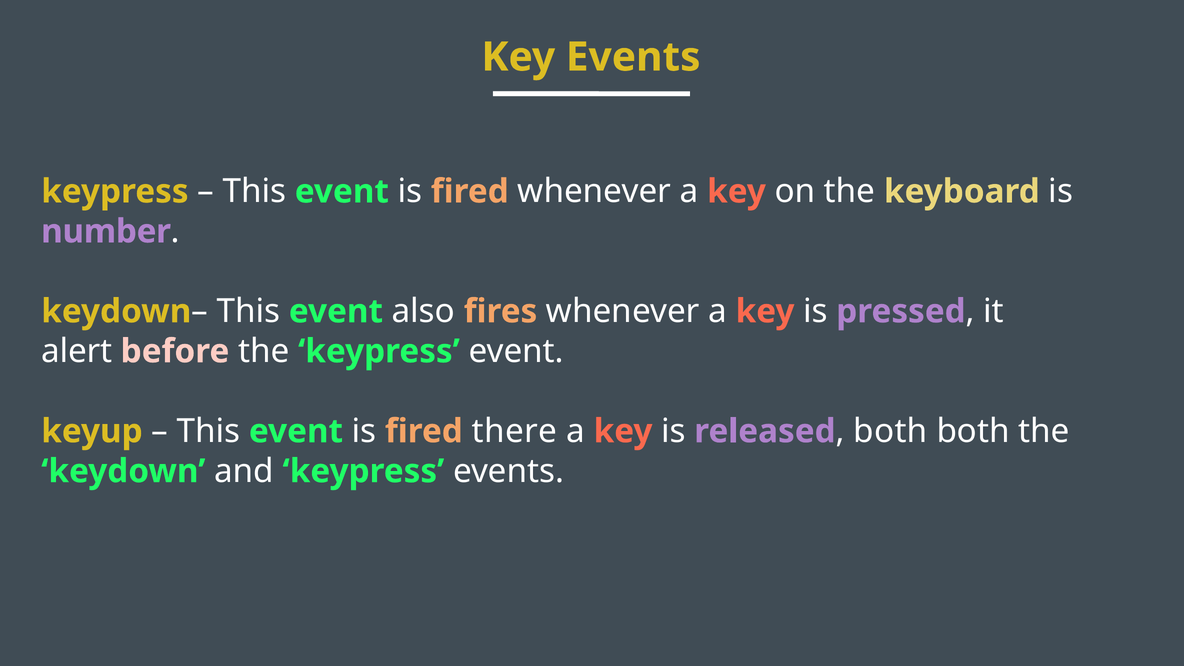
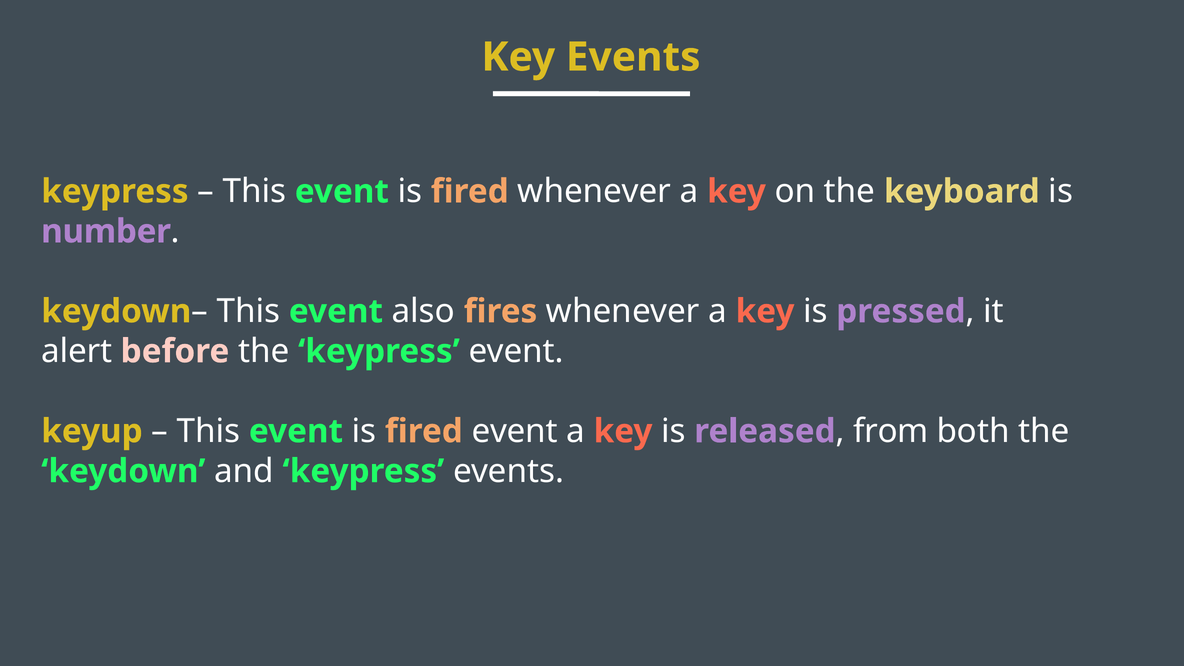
fired there: there -> event
both at (890, 431): both -> from
